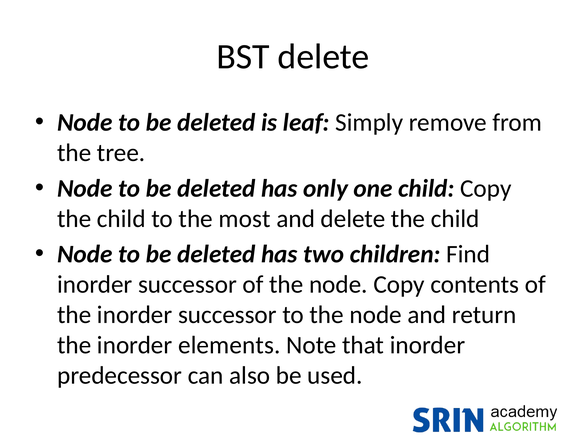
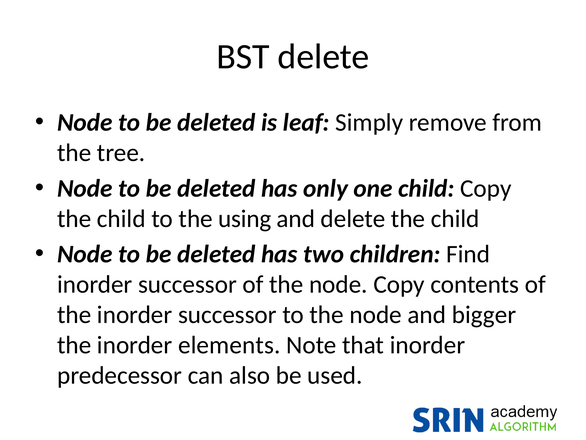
most: most -> using
return: return -> bigger
